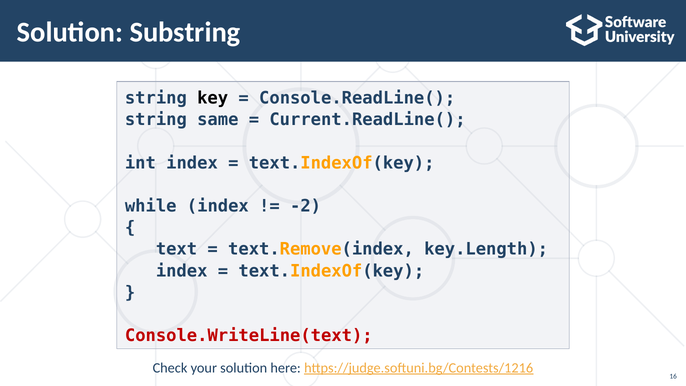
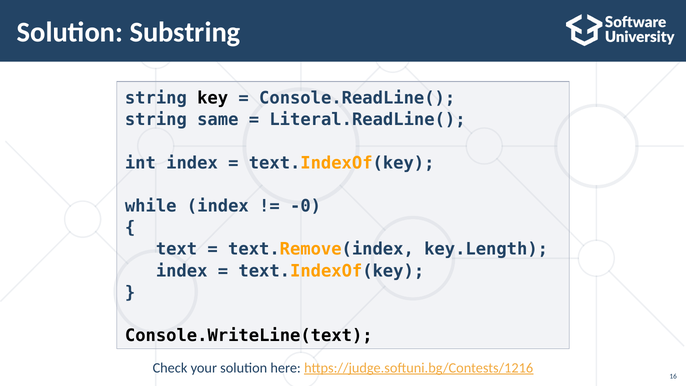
Current.ReadLine(: Current.ReadLine( -> Literal.ReadLine(
-2: -2 -> -0
Console.WriteLine(text colour: red -> black
